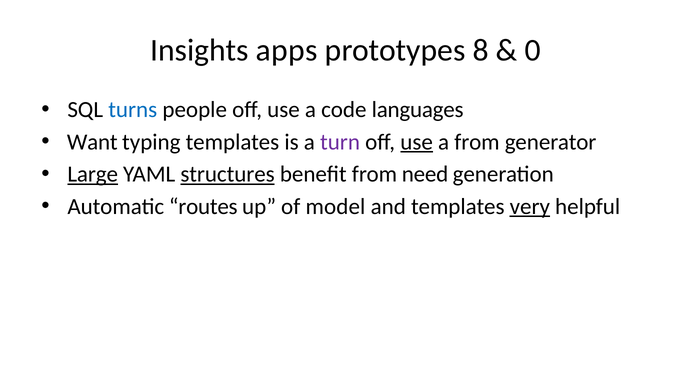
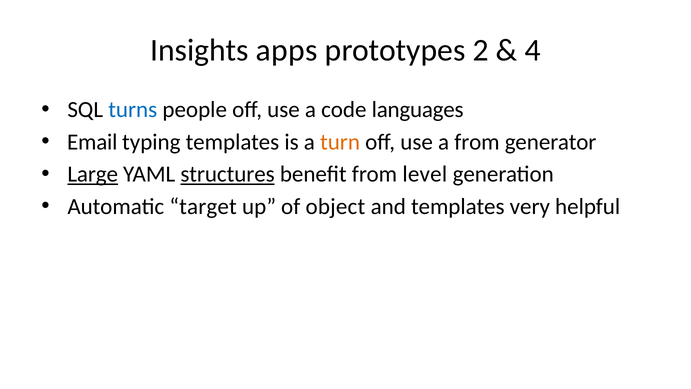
8: 8 -> 2
0: 0 -> 4
Want: Want -> Email
turn colour: purple -> orange
use at (417, 142) underline: present -> none
need: need -> level
routes: routes -> target
model: model -> object
very underline: present -> none
